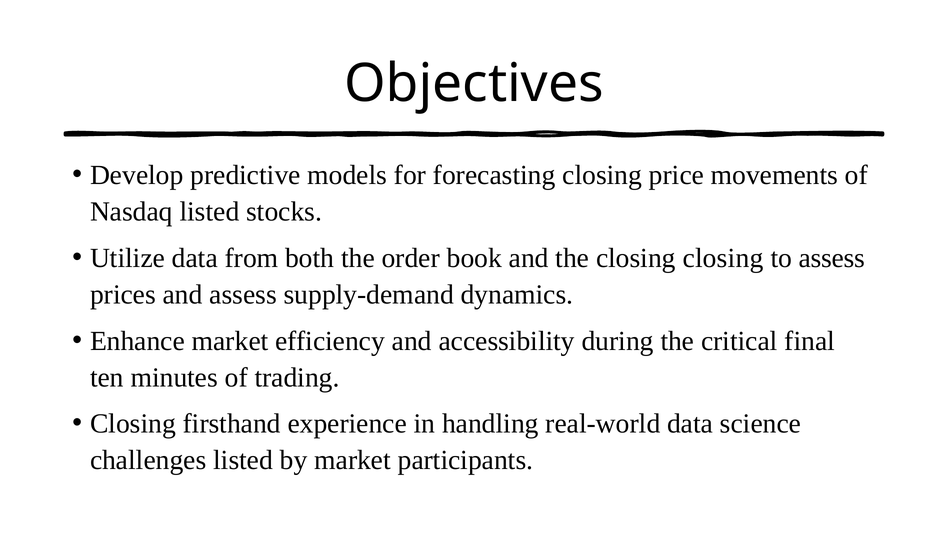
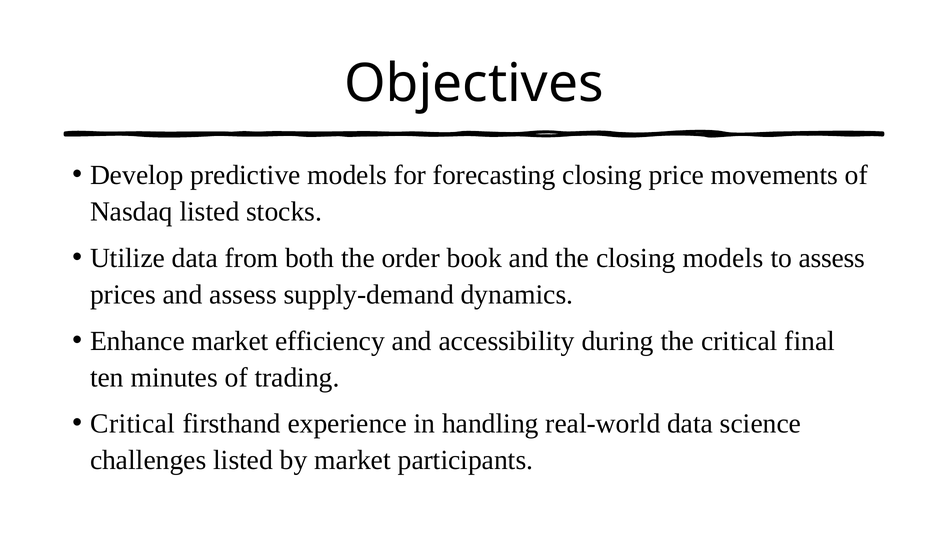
closing closing: closing -> models
Closing at (133, 424): Closing -> Critical
